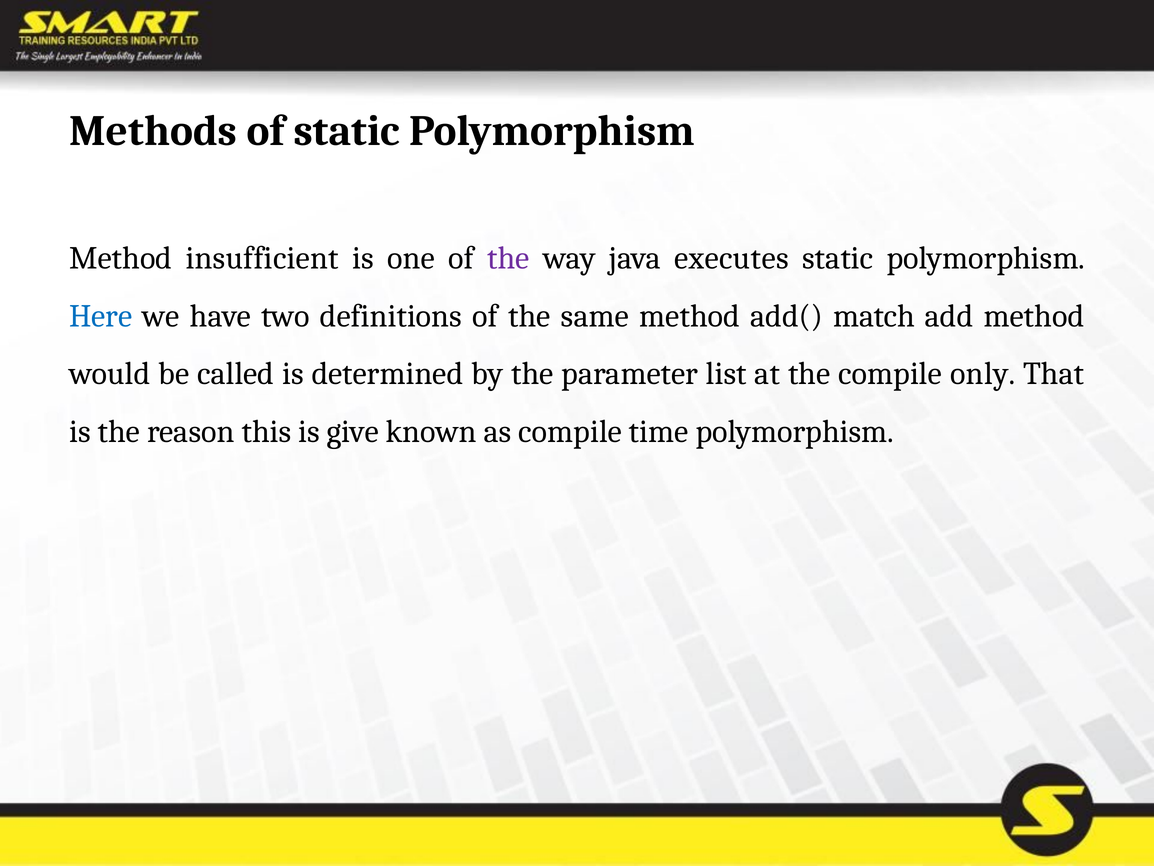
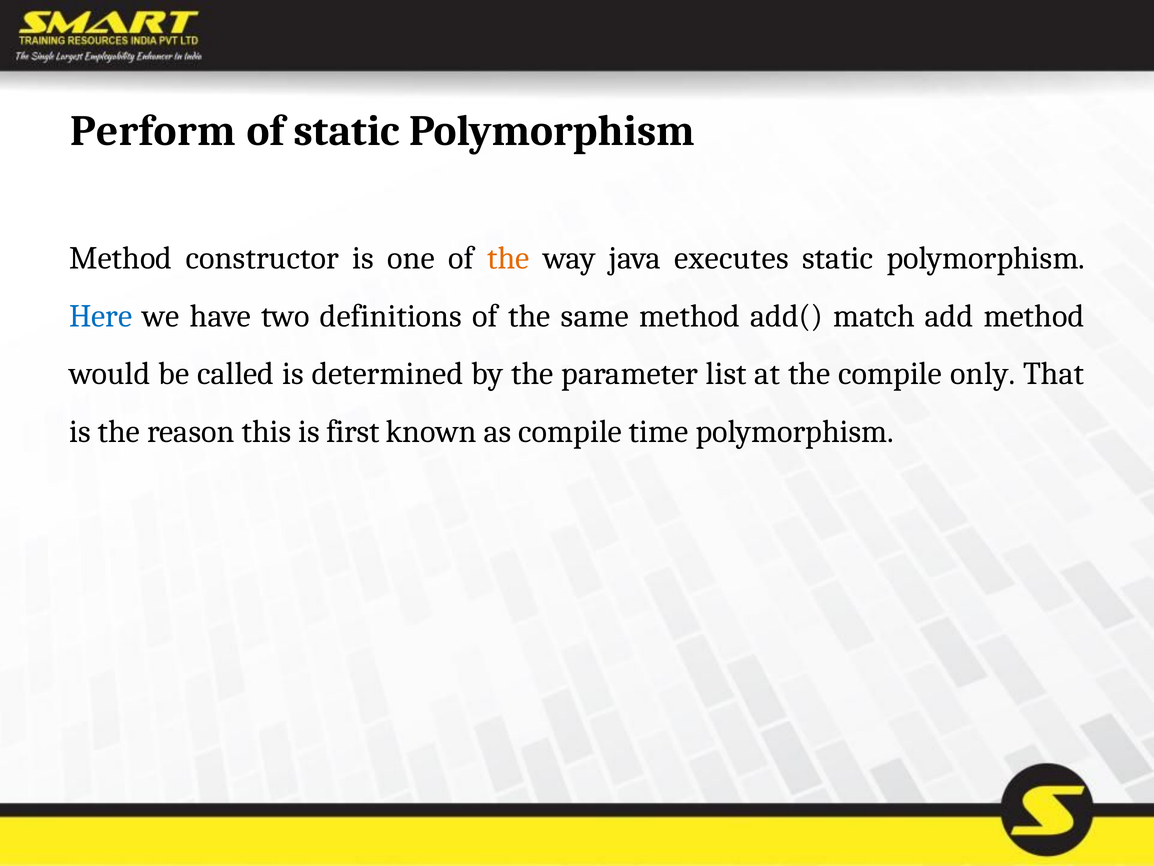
Methods: Methods -> Perform
insufficient: insufficient -> constructor
the at (508, 258) colour: purple -> orange
give: give -> first
